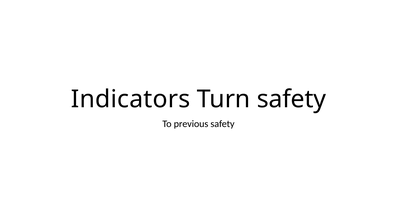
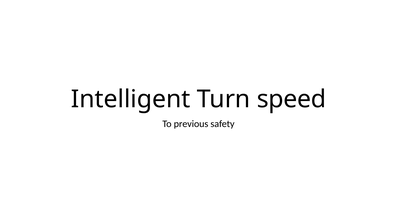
Indicators: Indicators -> Intelligent
Turn safety: safety -> speed
